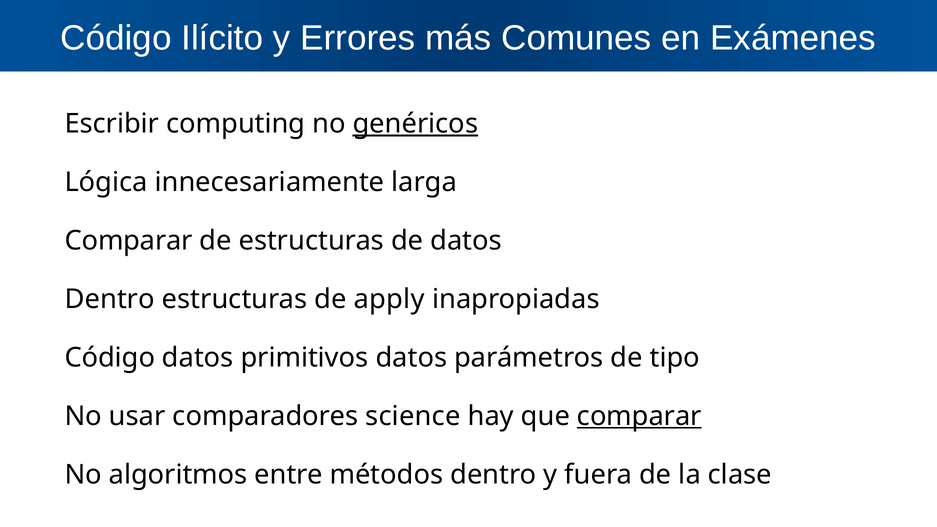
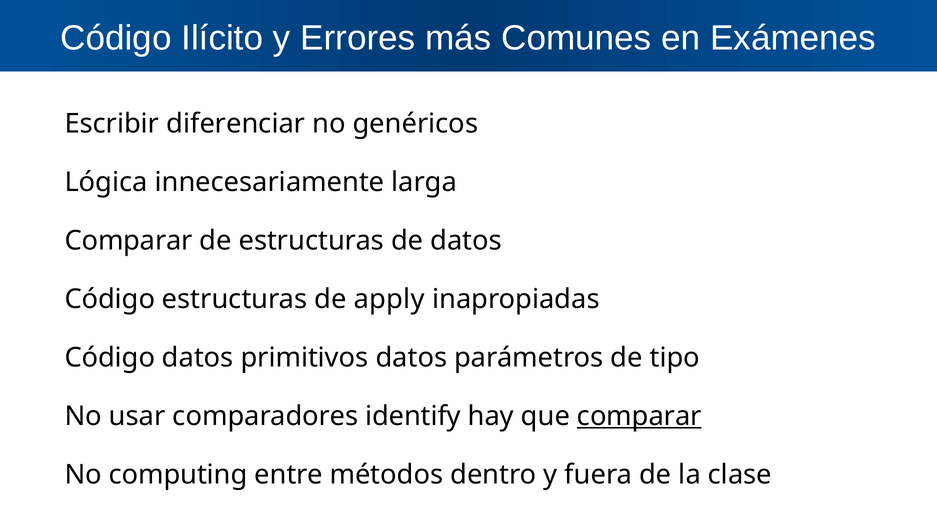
computing: computing -> diferenciar
genéricos underline: present -> none
Dentro at (110, 299): Dentro -> Código
science: science -> identify
algoritmos: algoritmos -> computing
